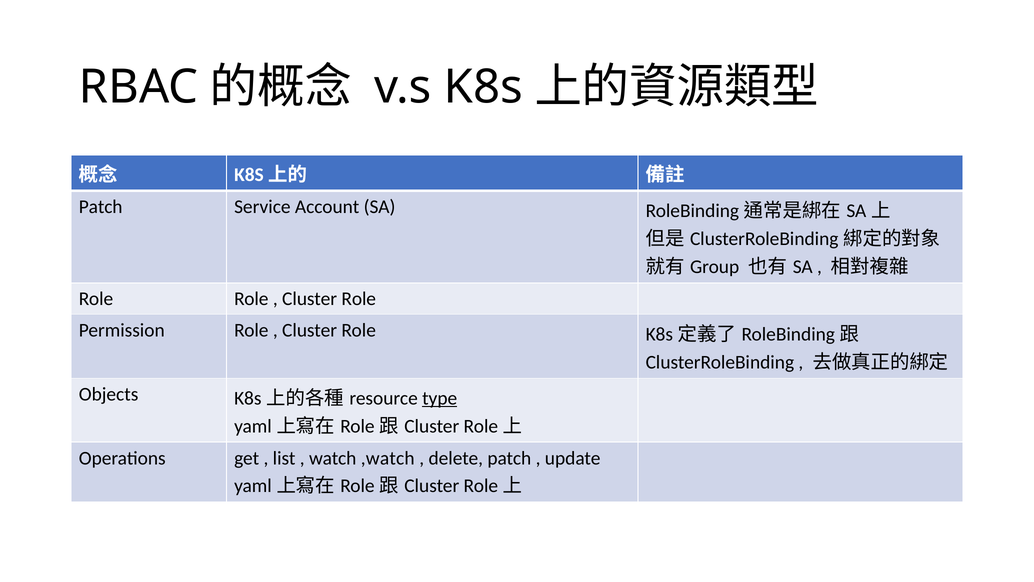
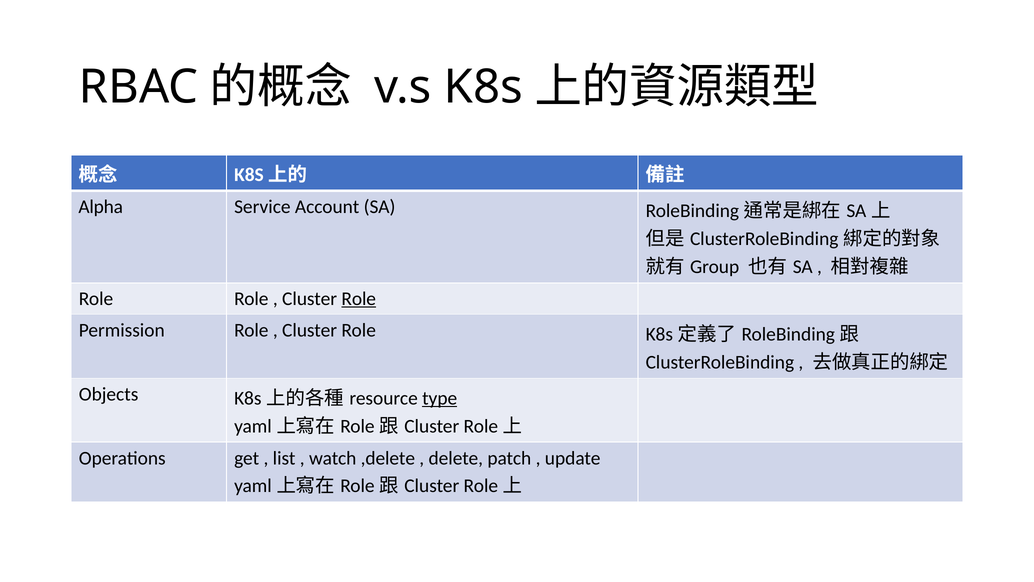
Patch at (101, 207): Patch -> Alpha
Role at (359, 299) underline: none -> present
,watch: ,watch -> ,delete
